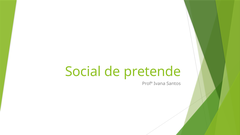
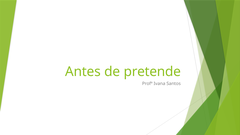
Social: Social -> Antes
